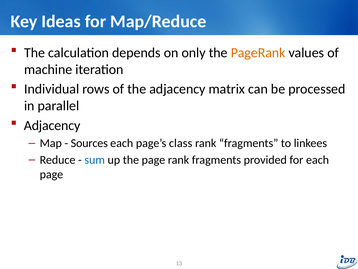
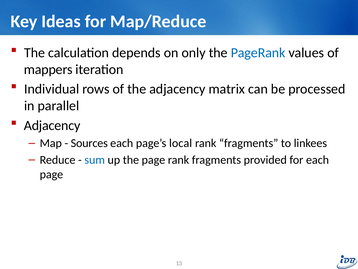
PageRank colour: orange -> blue
machine: machine -> mappers
class: class -> local
